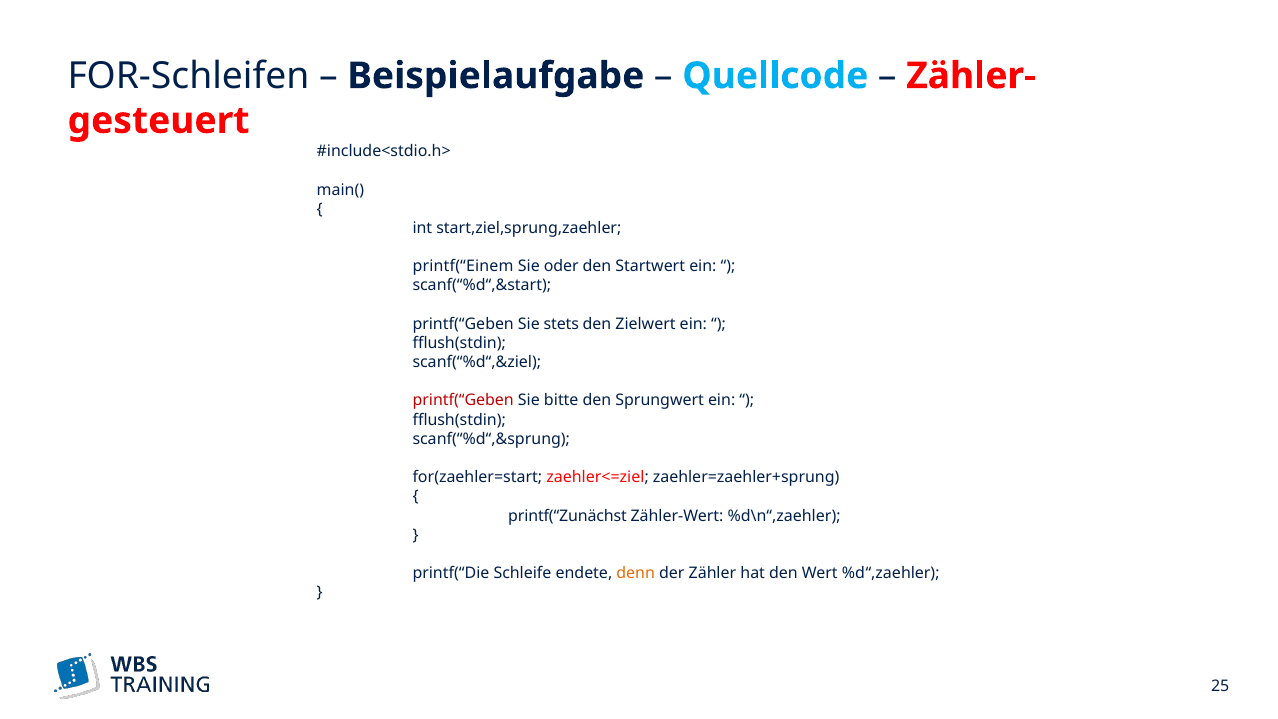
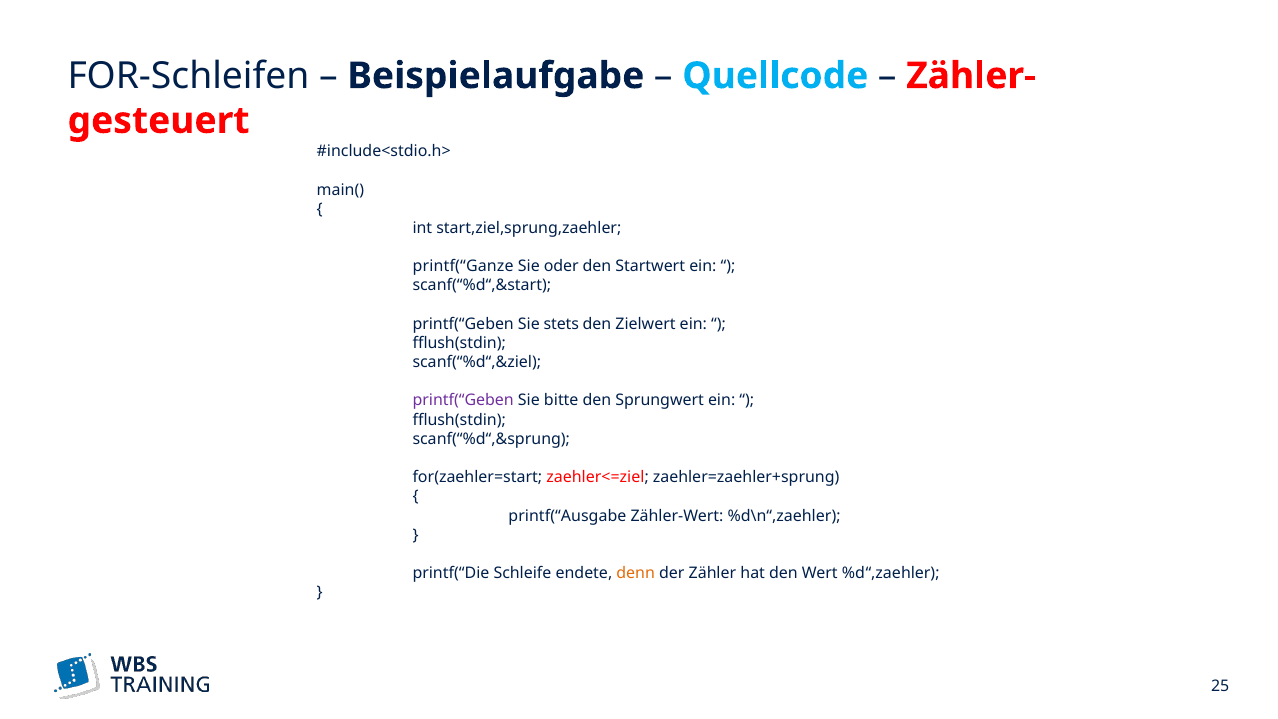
printf(“Einem: printf(“Einem -> printf(“Ganze
printf(“Geben at (463, 401) colour: red -> purple
printf(“Zunächst: printf(“Zunächst -> printf(“Ausgabe
